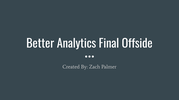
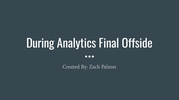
Better: Better -> During
